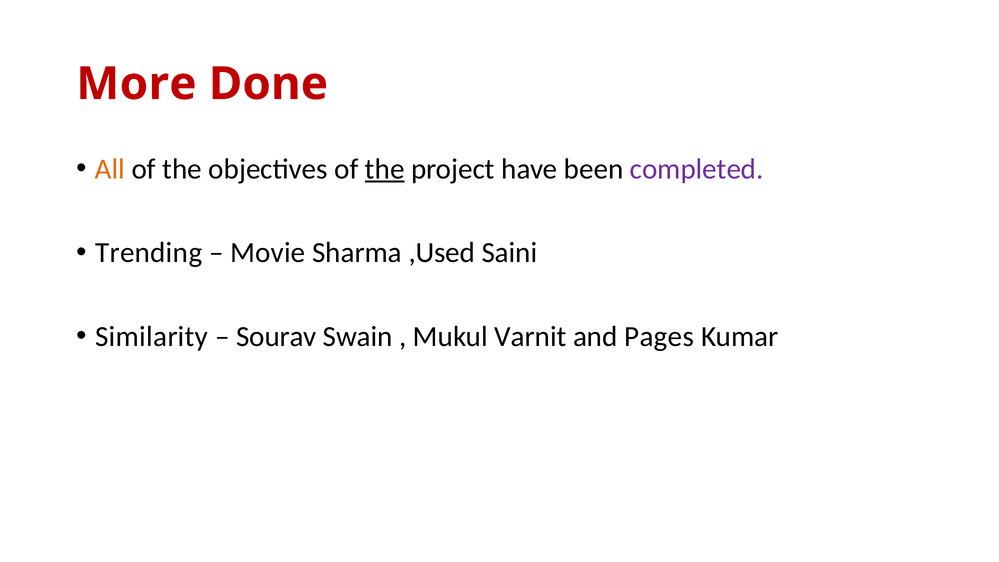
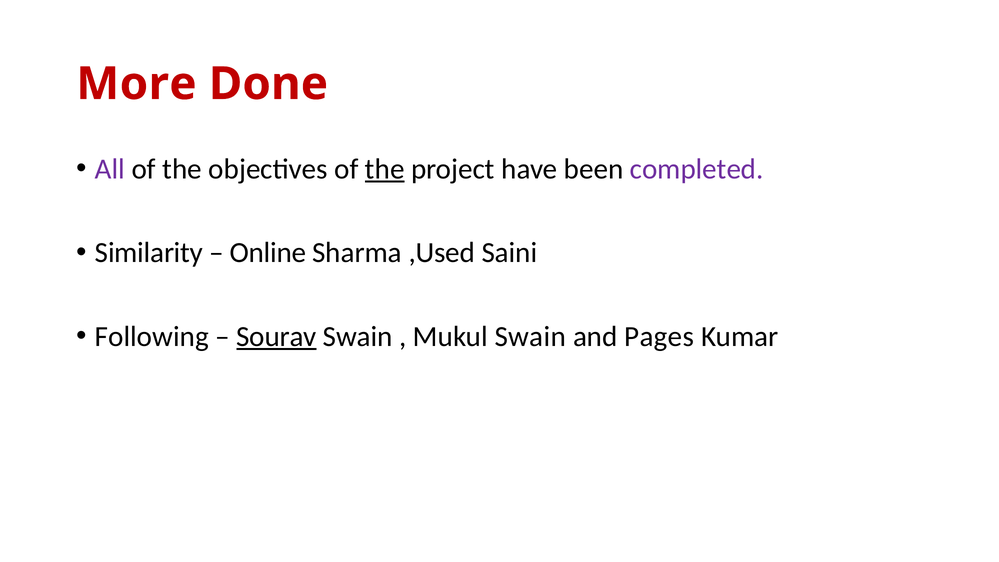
All colour: orange -> purple
Trending: Trending -> Similarity
Movie: Movie -> Online
Similarity: Similarity -> Following
Sourav underline: none -> present
Mukul Varnit: Varnit -> Swain
